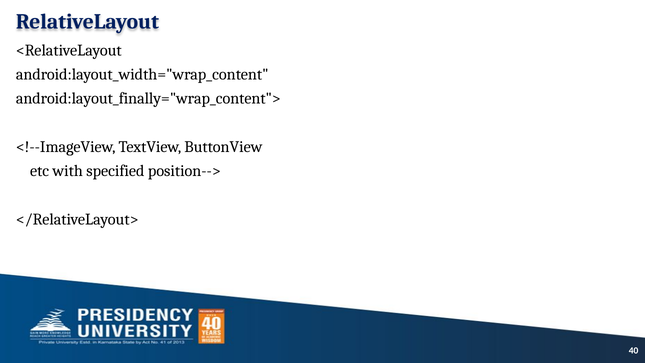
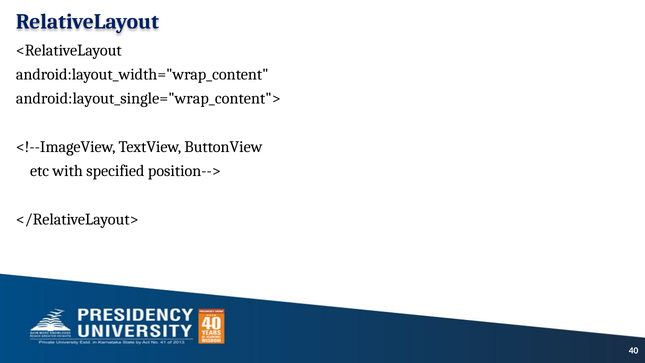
android:layout_finally="wrap_content">: android:layout_finally="wrap_content"> -> android:layout_single="wrap_content">
